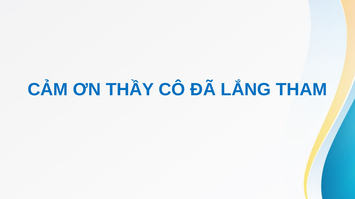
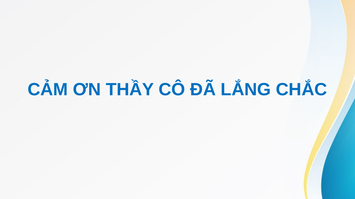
THAM: THAM -> CHẮC
